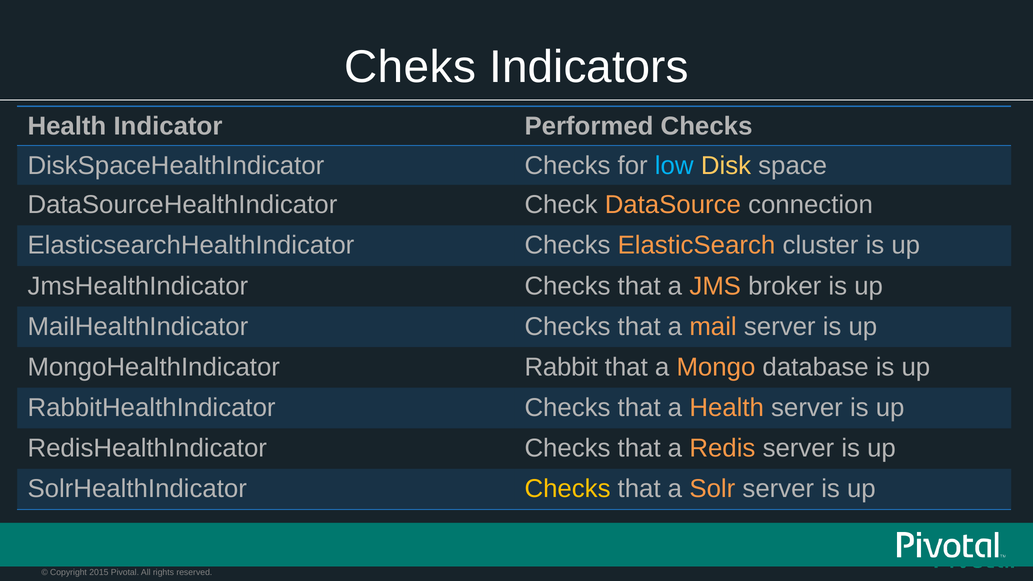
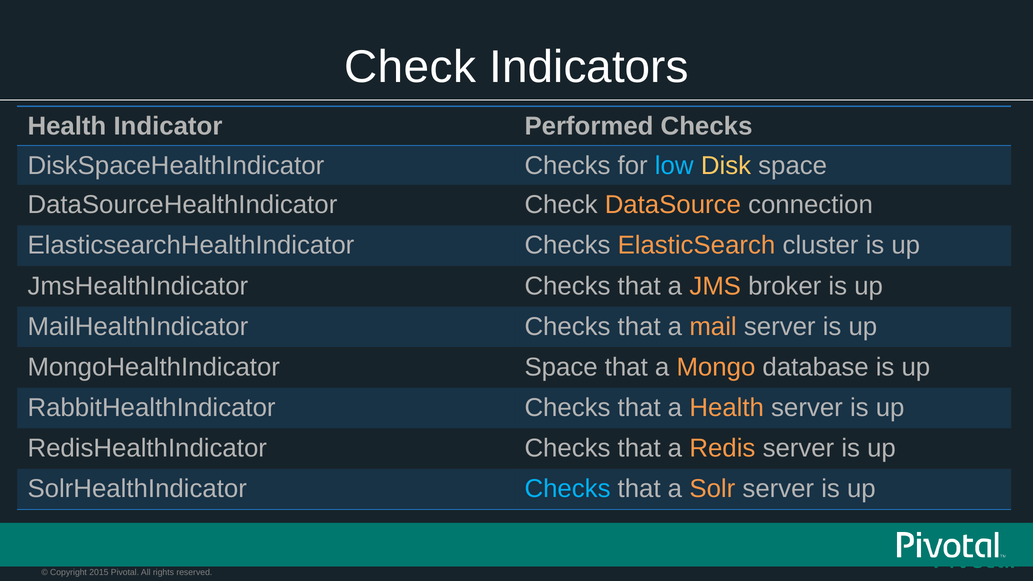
Cheks at (410, 67): Cheks -> Check
MongoHealthIndicator Rabbit: Rabbit -> Space
Checks at (568, 489) colour: yellow -> light blue
